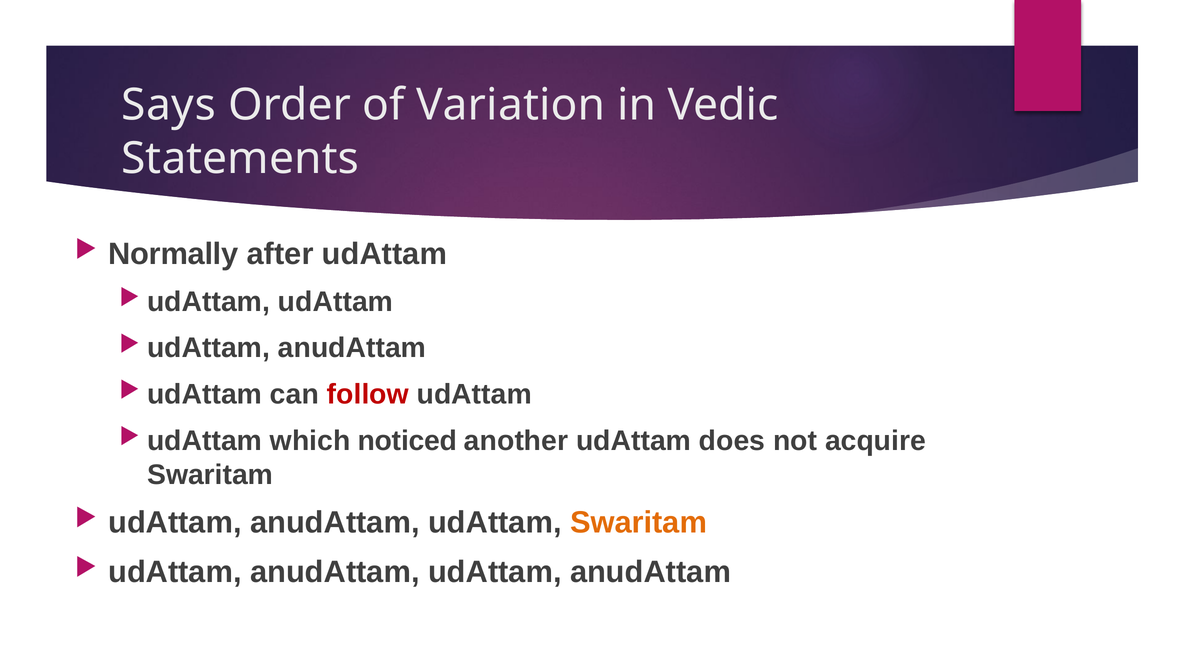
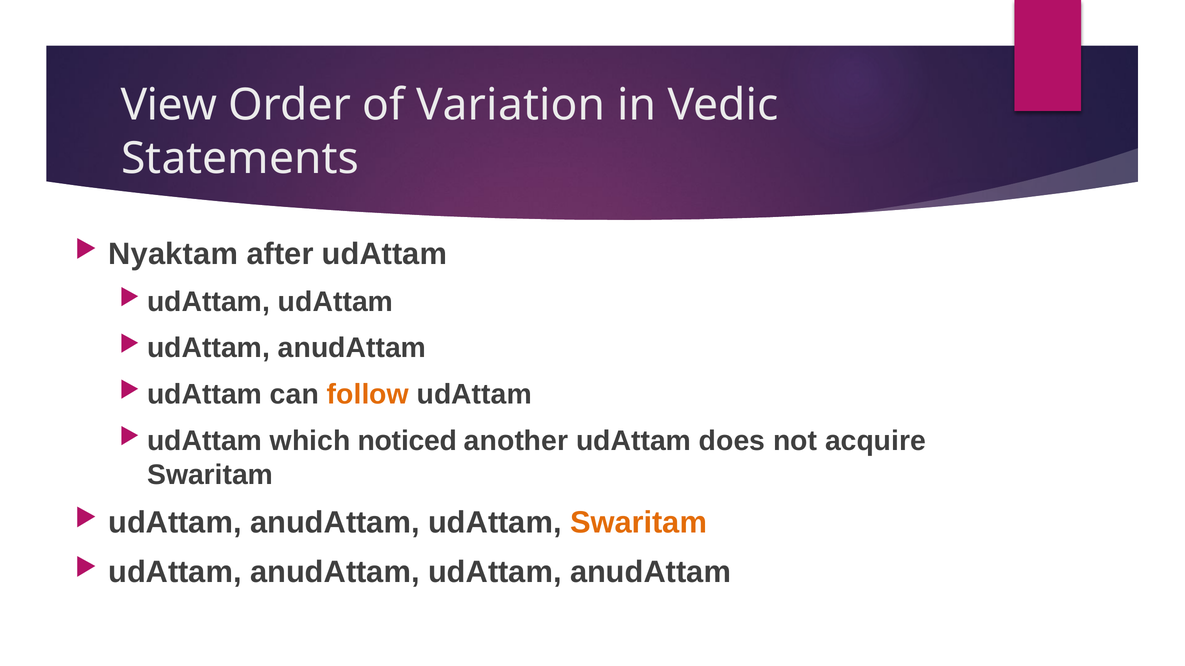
Says: Says -> View
Normally: Normally -> Nyaktam
follow colour: red -> orange
